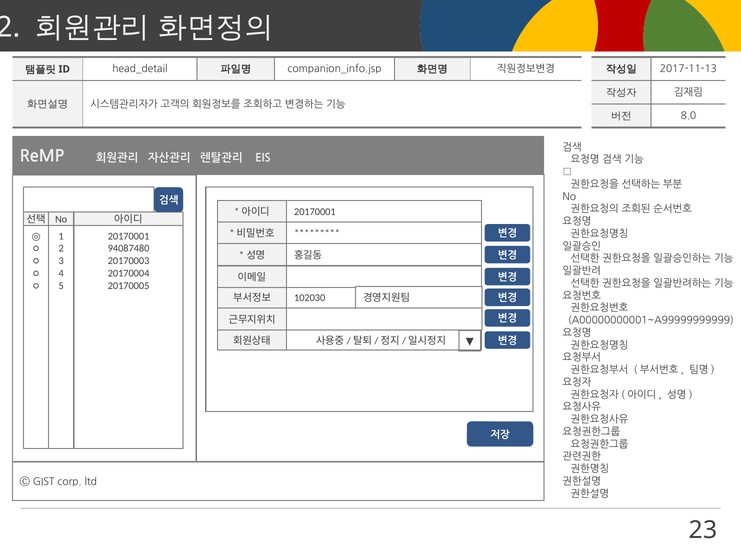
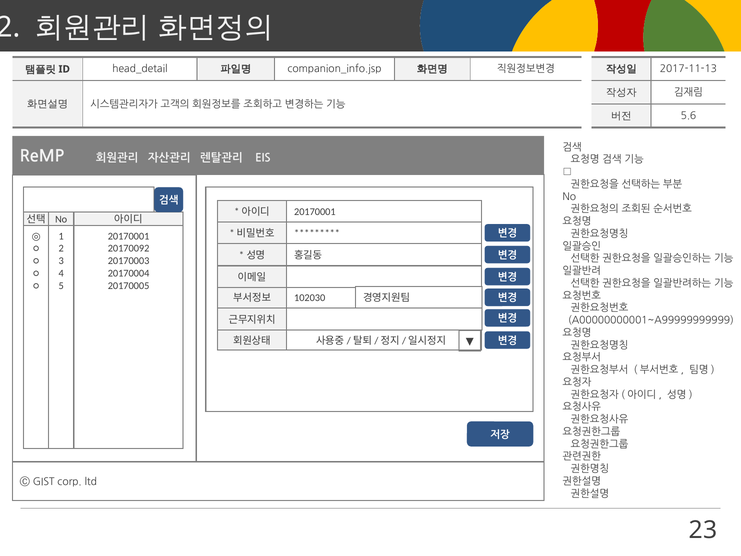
8.0: 8.0 -> 5.6
94087480: 94087480 -> 20170092
